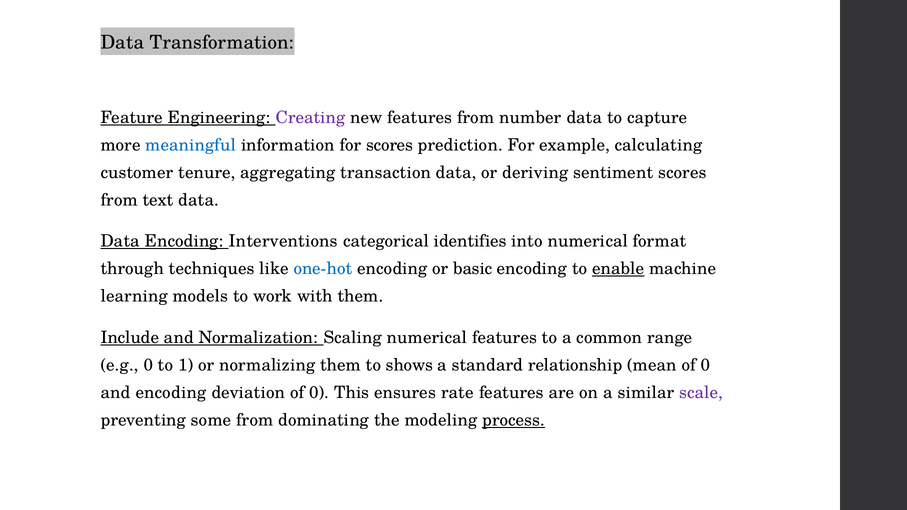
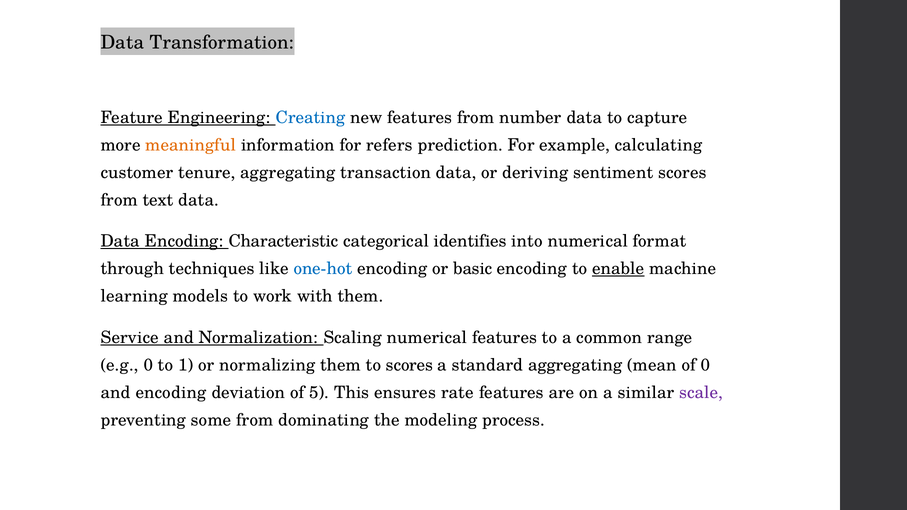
Creating colour: purple -> blue
meaningful colour: blue -> orange
for scores: scores -> refers
Interventions: Interventions -> Characteristic
Include: Include -> Service
to shows: shows -> scores
standard relationship: relationship -> aggregating
deviation of 0: 0 -> 5
process underline: present -> none
